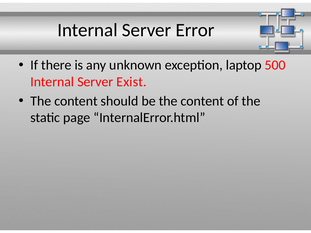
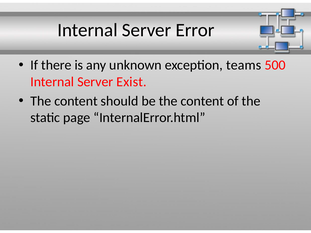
laptop: laptop -> teams
